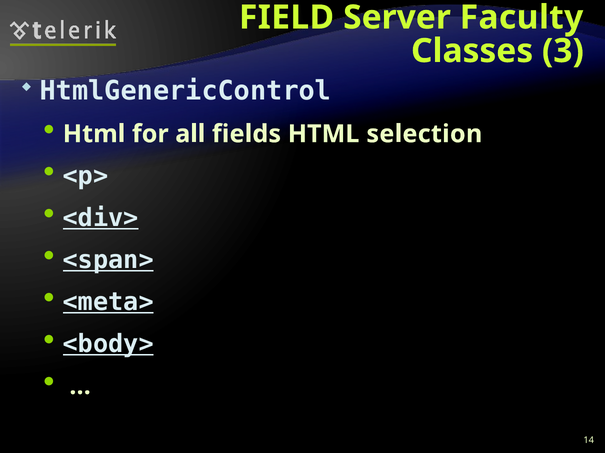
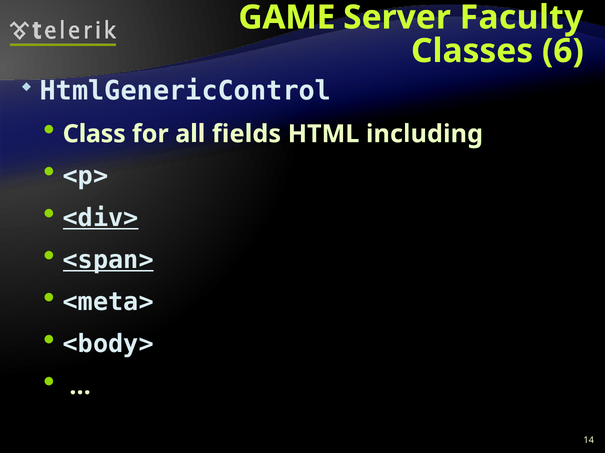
FIELD: FIELD -> GAME
3: 3 -> 6
Html at (94, 134): Html -> Class
selection: selection -> including
<meta> underline: present -> none
<body> underline: present -> none
